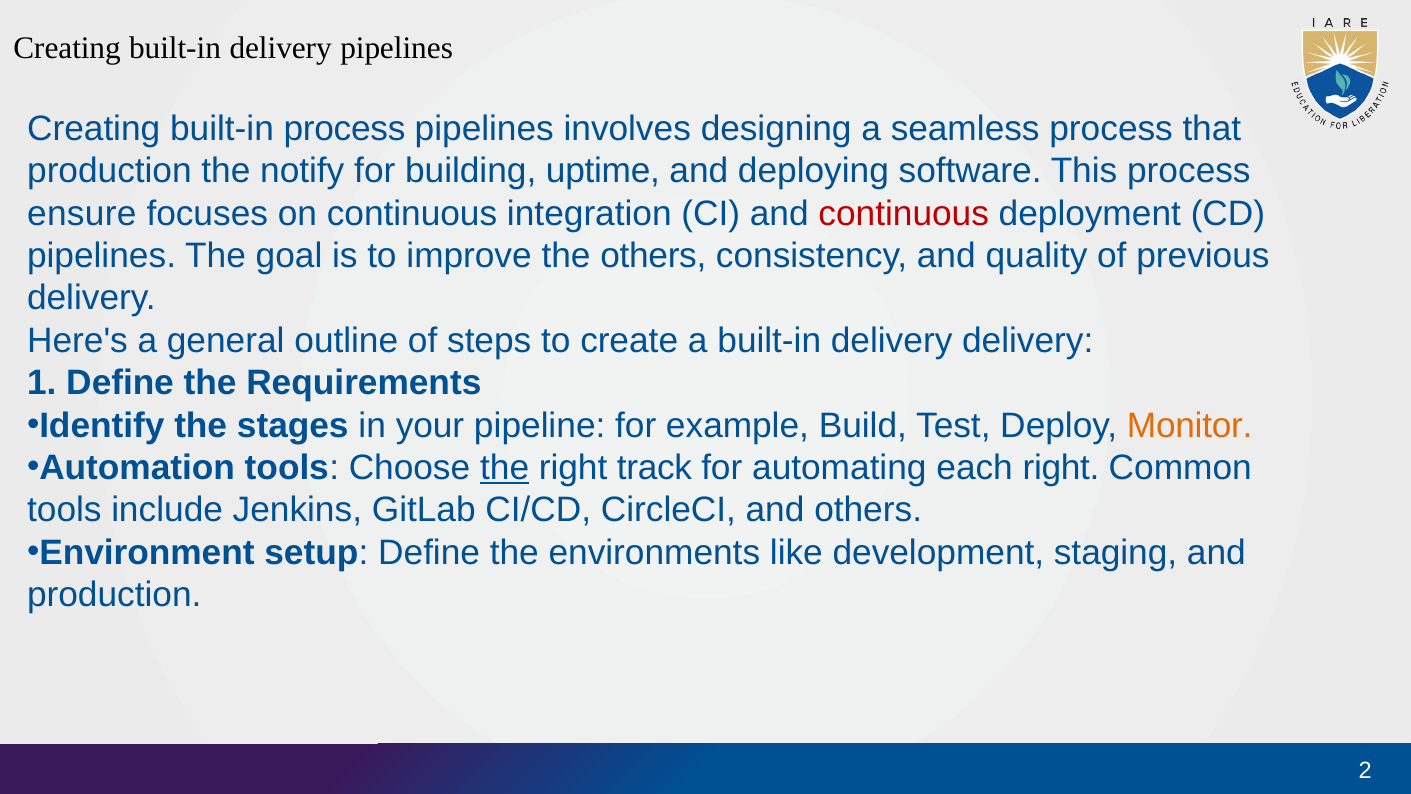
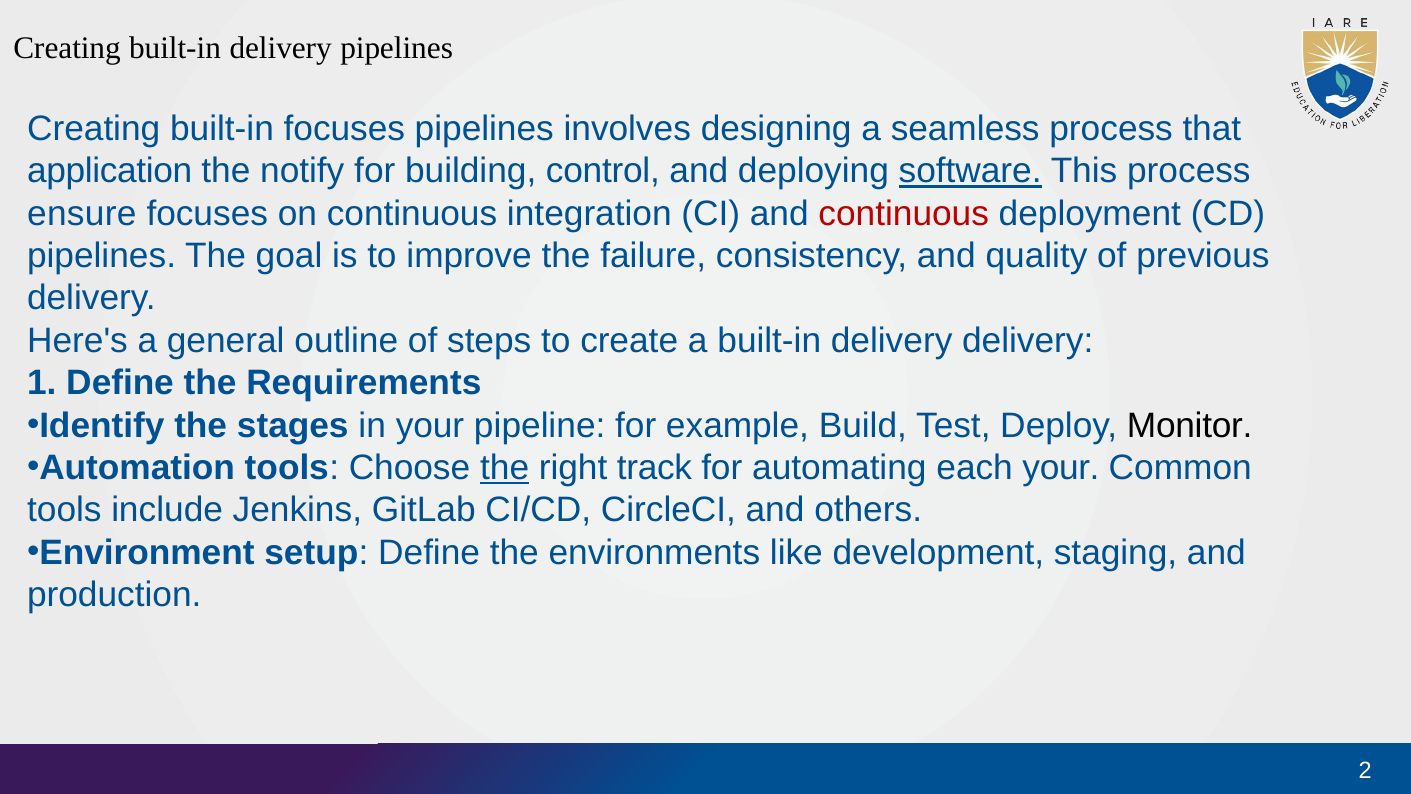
built-in process: process -> focuses
production at (109, 171): production -> application
uptime: uptime -> control
software underline: none -> present
the others: others -> failure
Monitor colour: orange -> black
each right: right -> your
